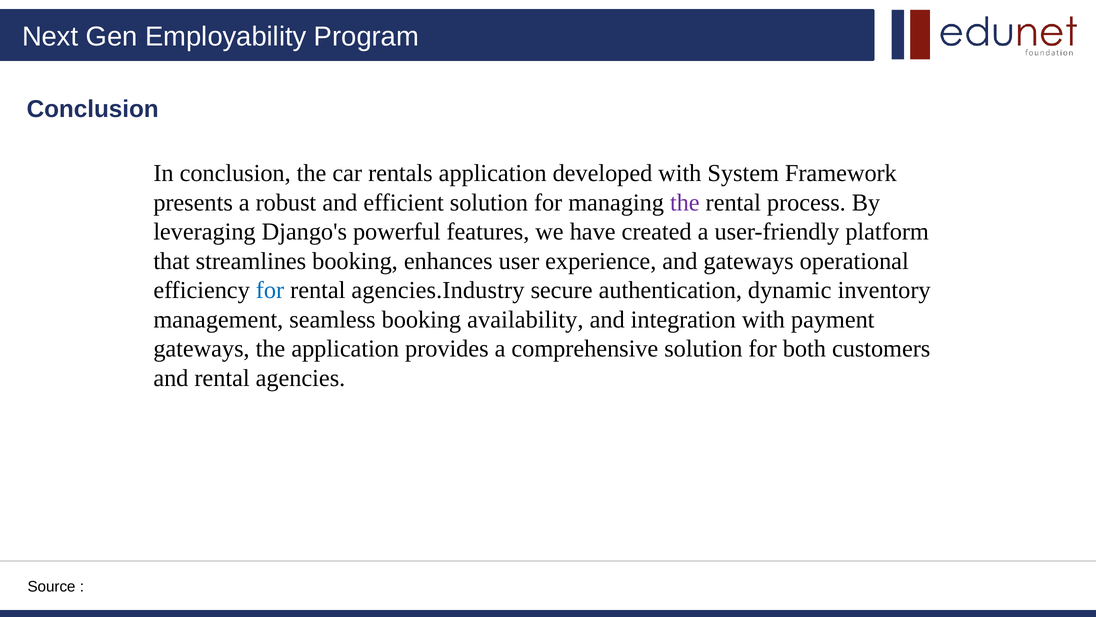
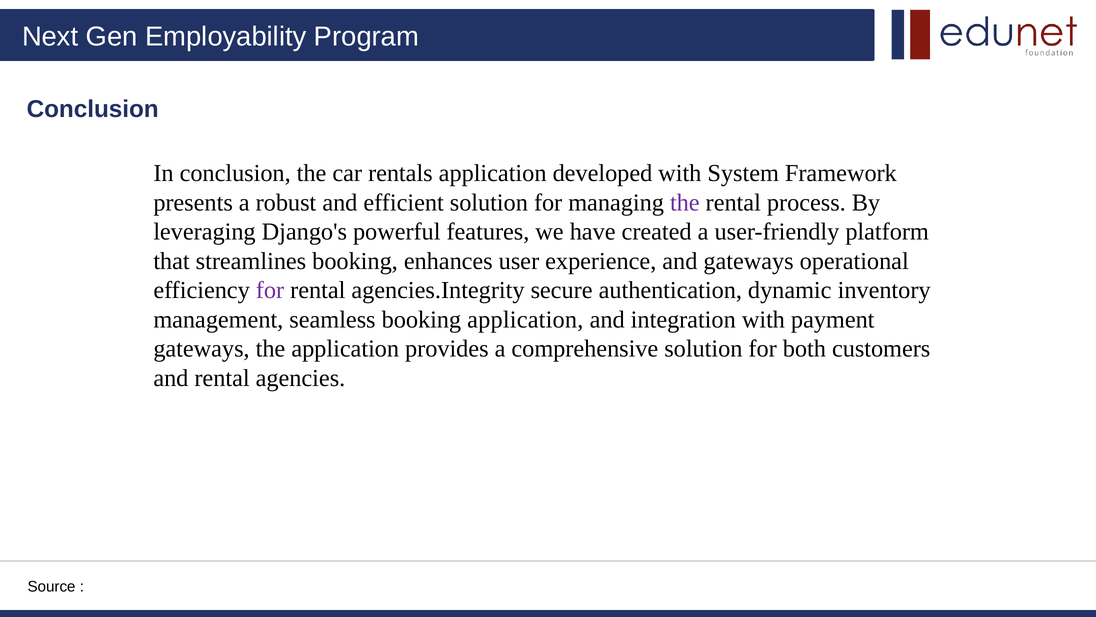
for at (270, 290) colour: blue -> purple
agencies.Industry: agencies.Industry -> agencies.Integrity
booking availability: availability -> application
